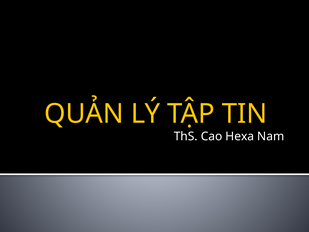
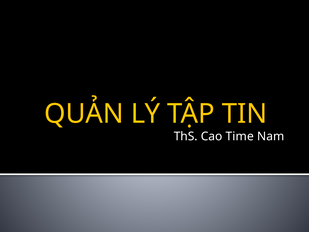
Hexa: Hexa -> Time
